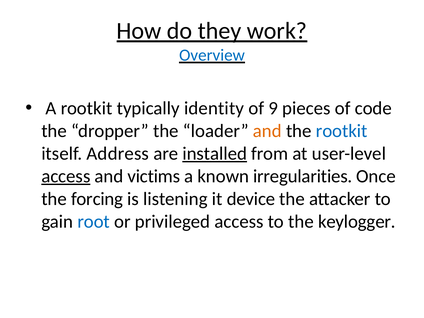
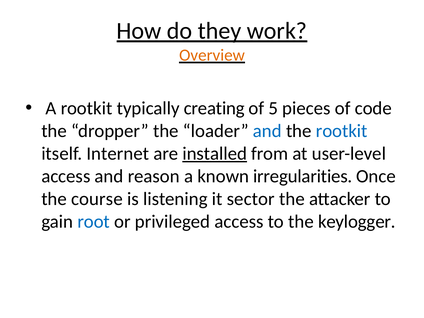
Overview colour: blue -> orange
identity: identity -> creating
9: 9 -> 5
and at (267, 131) colour: orange -> blue
Address: Address -> Internet
access at (66, 176) underline: present -> none
victims: victims -> reason
forcing: forcing -> course
device: device -> sector
